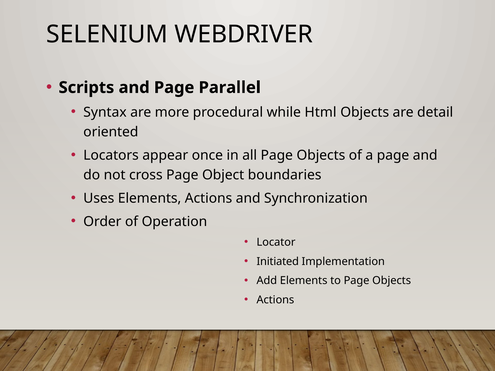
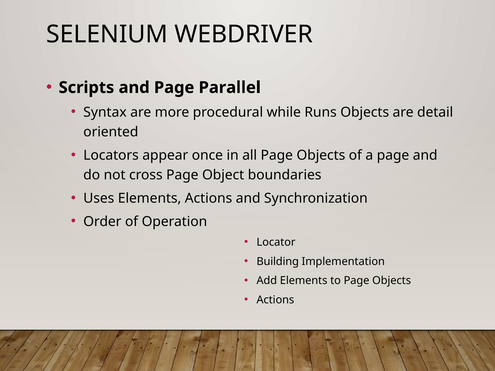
Html: Html -> Runs
Initiated: Initiated -> Building
